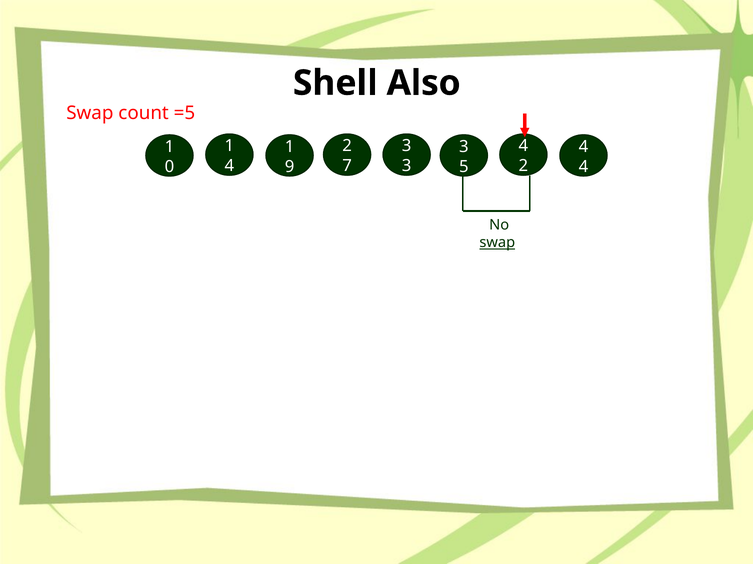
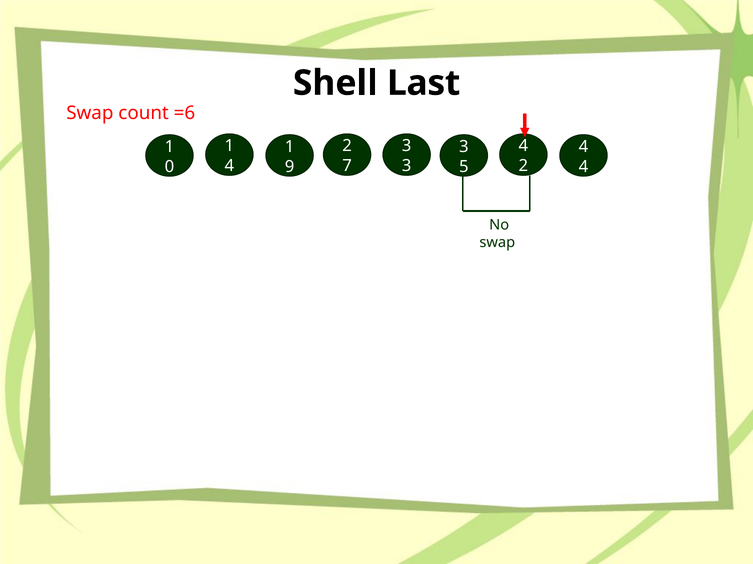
Also: Also -> Last
=5: =5 -> =6
swap at (497, 243) underline: present -> none
